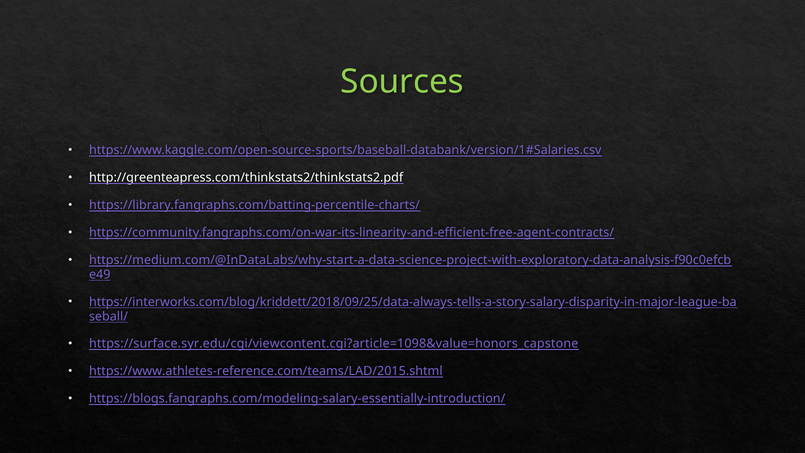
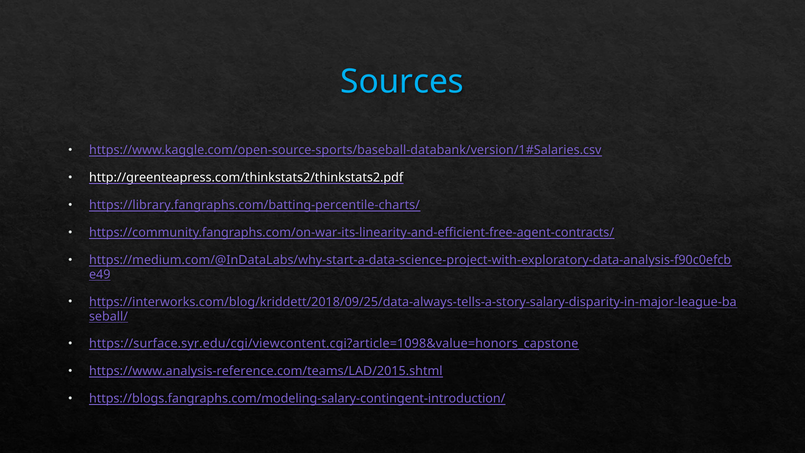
Sources colour: light green -> light blue
https://www.athletes-reference.com/teams/LAD/2015.shtml: https://www.athletes-reference.com/teams/LAD/2015.shtml -> https://www.analysis-reference.com/teams/LAD/2015.shtml
https://blogs.fangraphs.com/modeling-salary-essentially-introduction/: https://blogs.fangraphs.com/modeling-salary-essentially-introduction/ -> https://blogs.fangraphs.com/modeling-salary-contingent-introduction/
